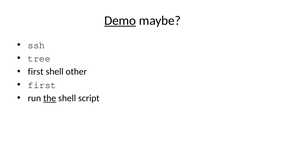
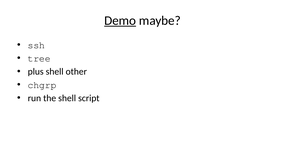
first at (36, 72): first -> plus
first at (42, 85): first -> chgrp
the underline: present -> none
